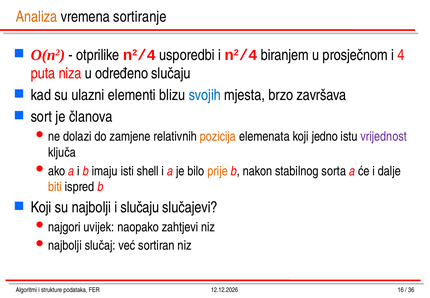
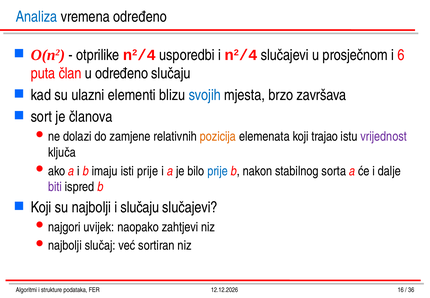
Analiza colour: orange -> blue
vremena sortiranje: sortiranje -> određeno
n2/4 biranjem: biranjem -> slučajevi
4: 4 -> 6
niza: niza -> član
jedno: jedno -> trajao
isti shell: shell -> prije
prije at (218, 171) colour: orange -> blue
biti colour: orange -> purple
